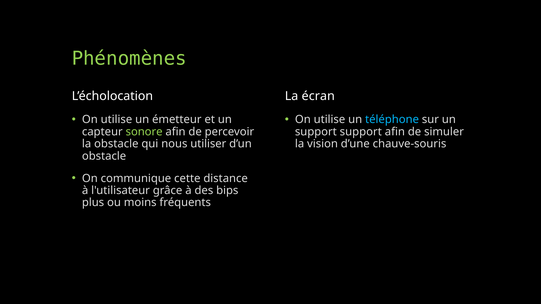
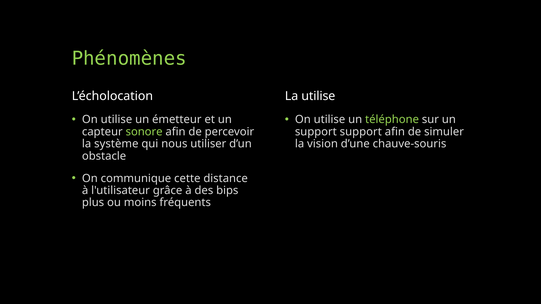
La écran: écran -> utilise
téléphone colour: light blue -> light green
la obstacle: obstacle -> système
